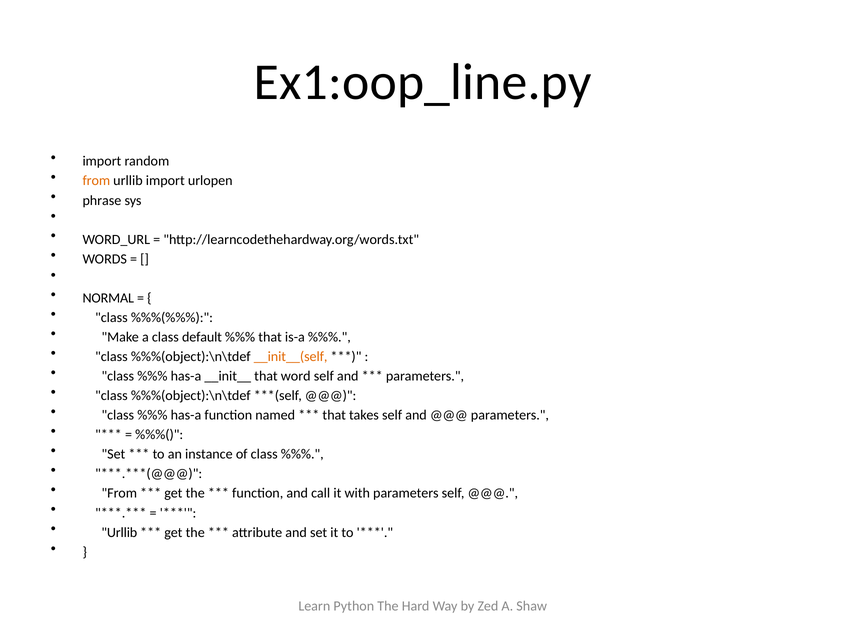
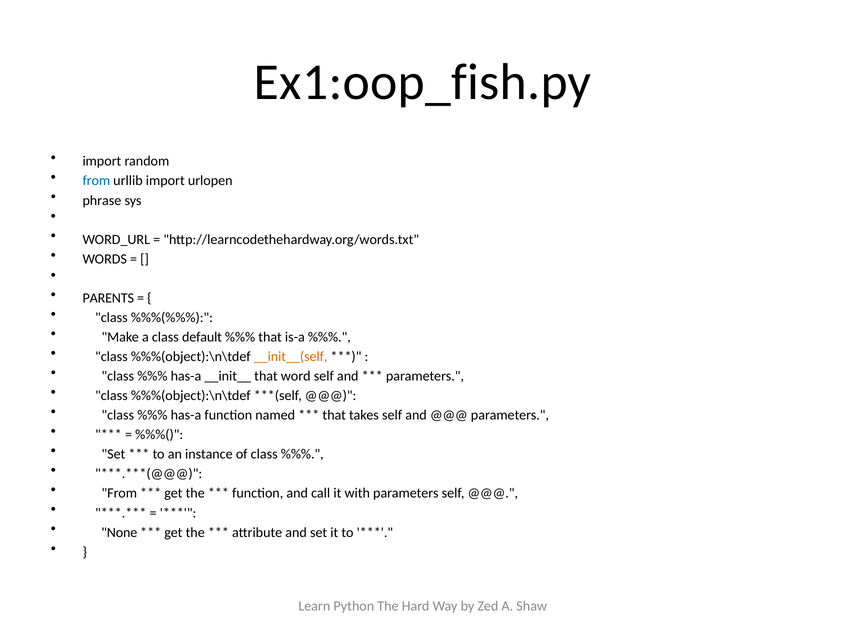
Ex1:oop_line.py: Ex1:oop_line.py -> Ex1:oop_fish.py
from at (96, 181) colour: orange -> blue
NORMAL: NORMAL -> PARENTS
Urllib at (119, 532): Urllib -> None
